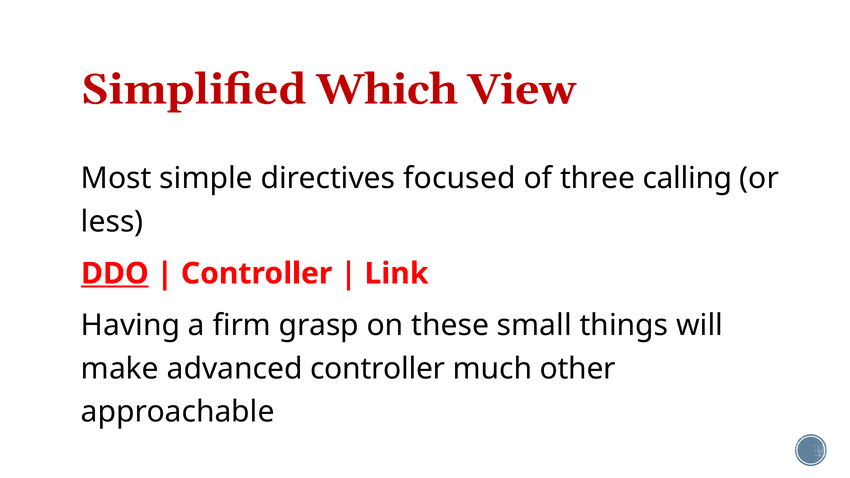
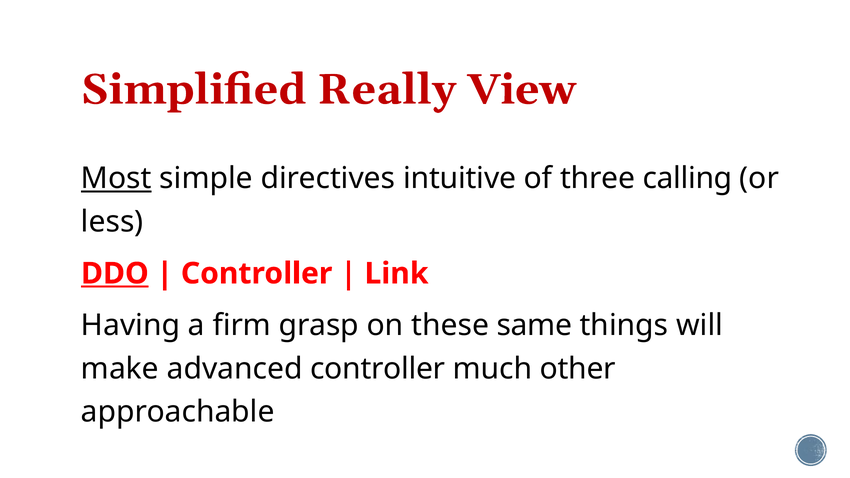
Which: Which -> Really
Most underline: none -> present
focused: focused -> intuitive
small: small -> same
